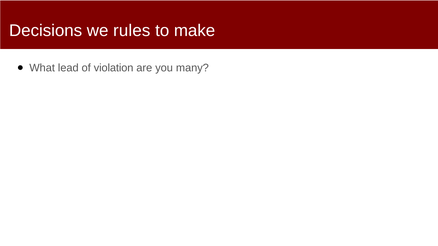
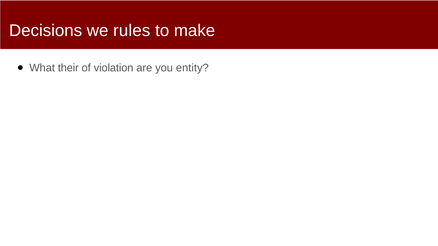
lead: lead -> their
many: many -> entity
